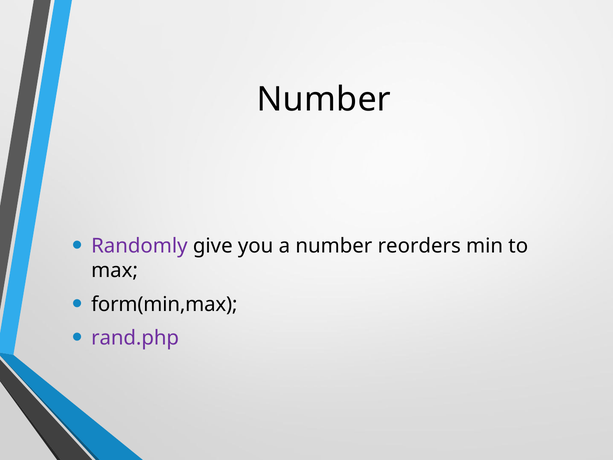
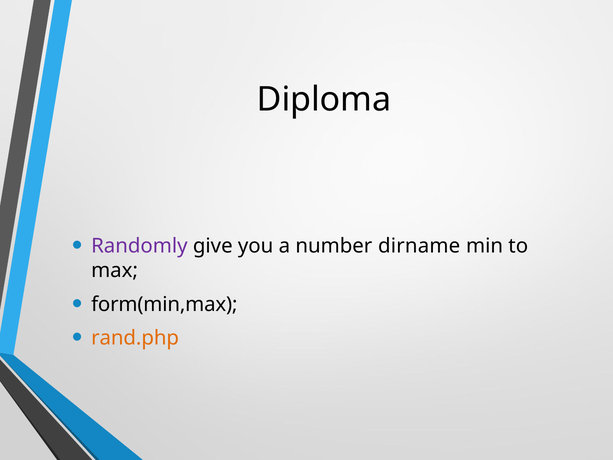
Number at (324, 99): Number -> Diploma
reorders: reorders -> dirname
rand.php colour: purple -> orange
